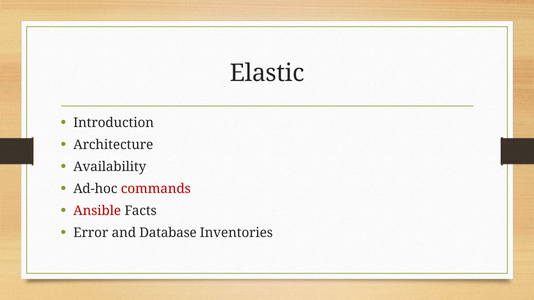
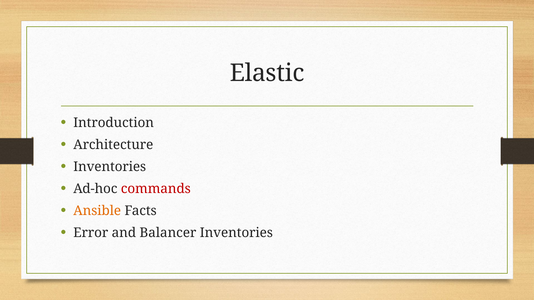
Availability at (110, 167): Availability -> Inventories
Ansible colour: red -> orange
Database: Database -> Balancer
